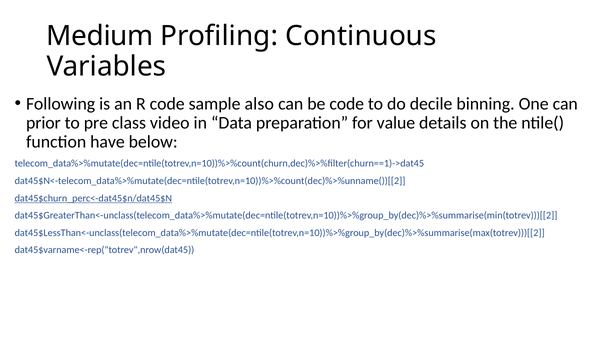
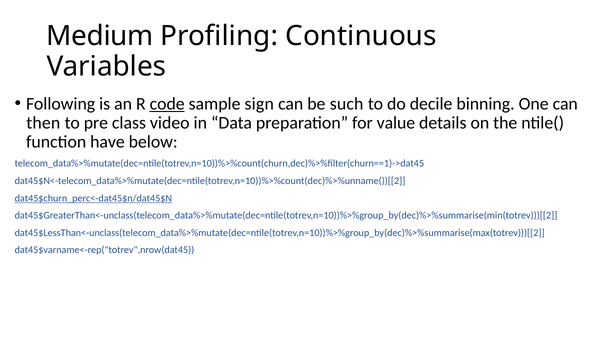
code at (167, 104) underline: none -> present
also: also -> sign
be code: code -> such
prior: prior -> then
